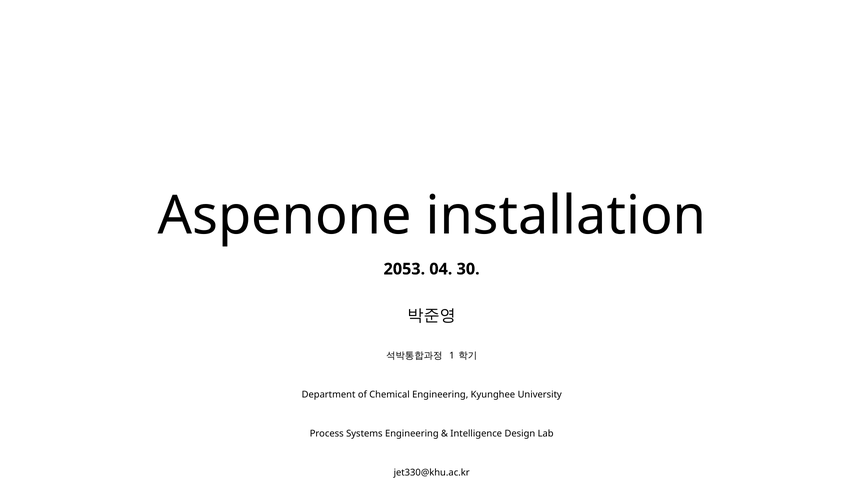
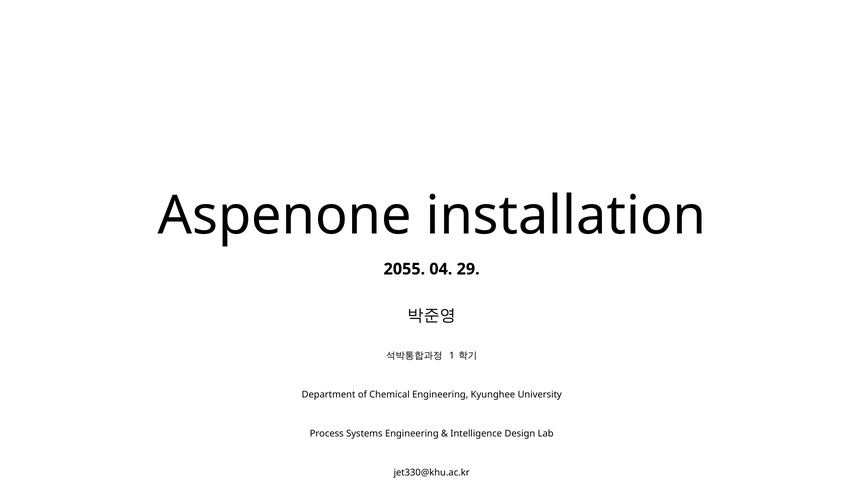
2053: 2053 -> 2055
30: 30 -> 29
